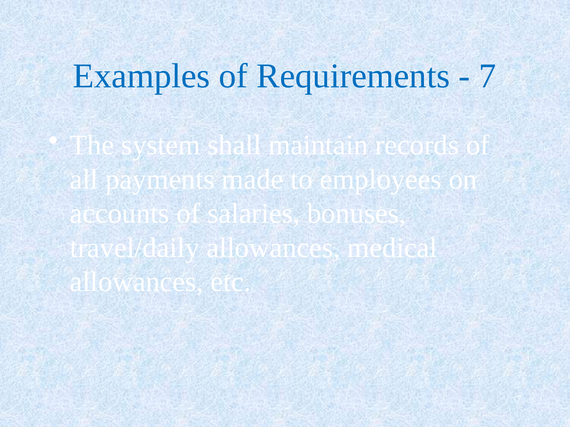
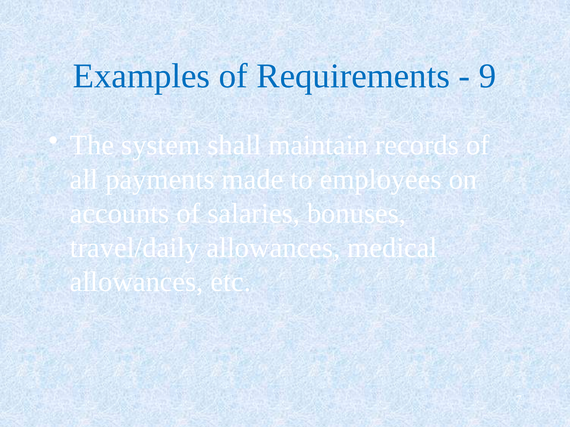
7 at (488, 76): 7 -> 9
